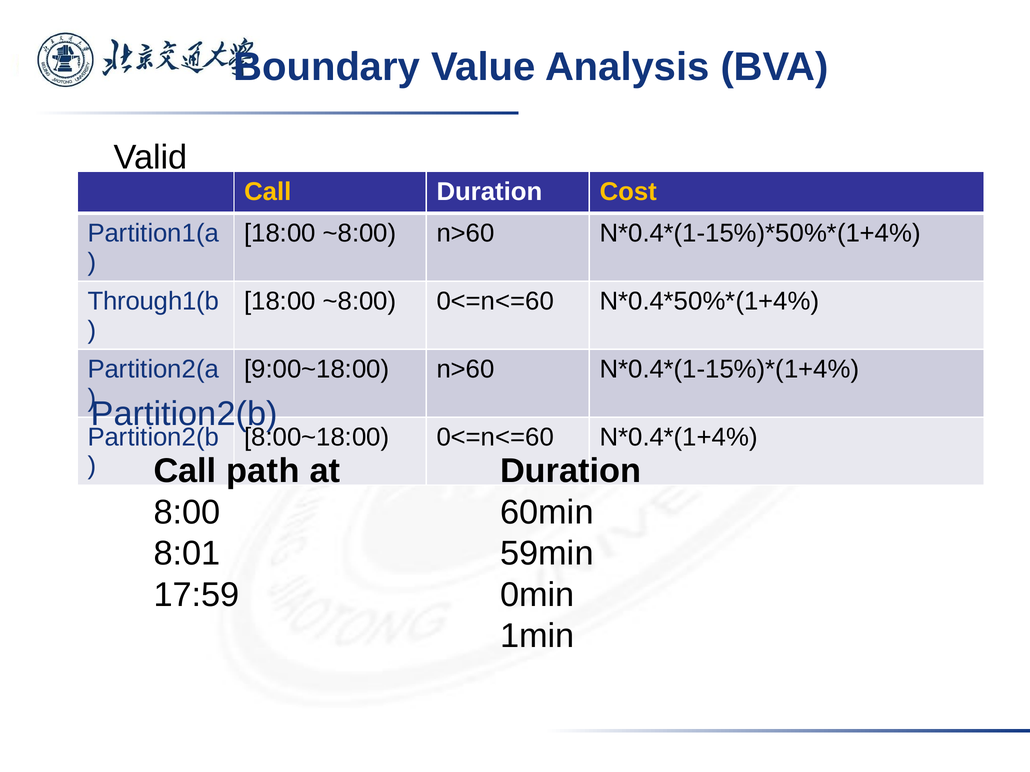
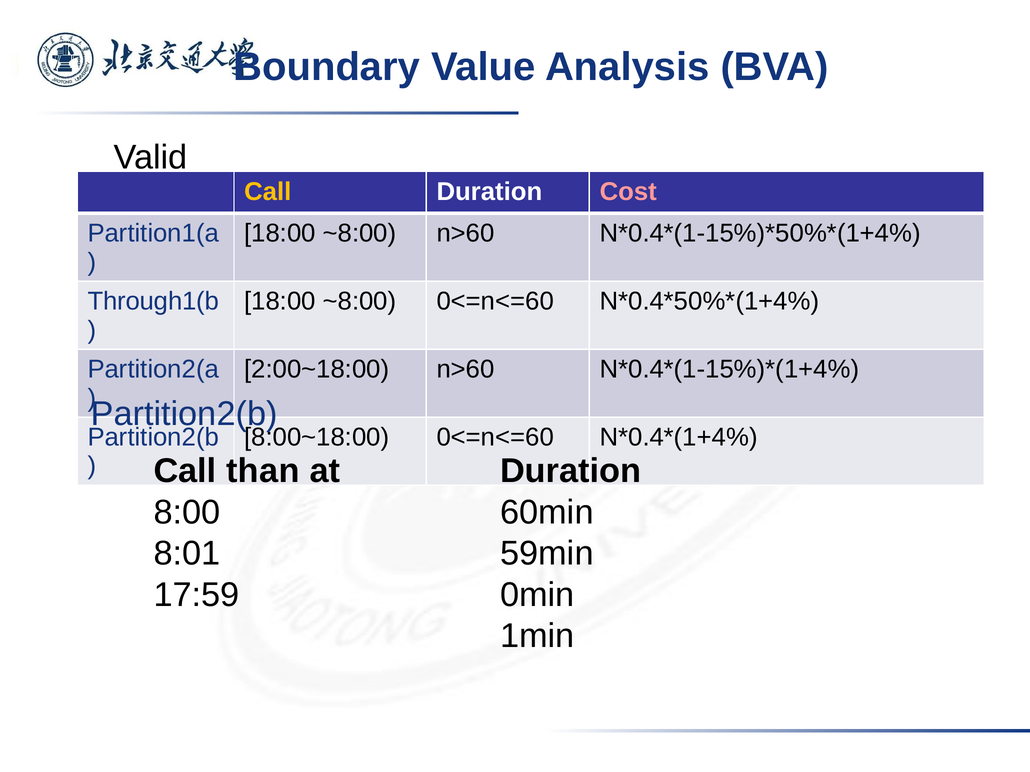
Cost colour: yellow -> pink
9:00~18:00: 9:00~18:00 -> 2:00~18:00
path: path -> than
